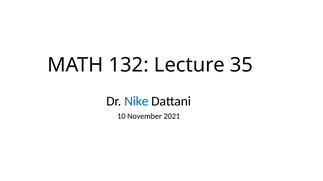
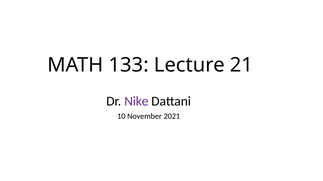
132: 132 -> 133
35: 35 -> 21
Nike colour: blue -> purple
